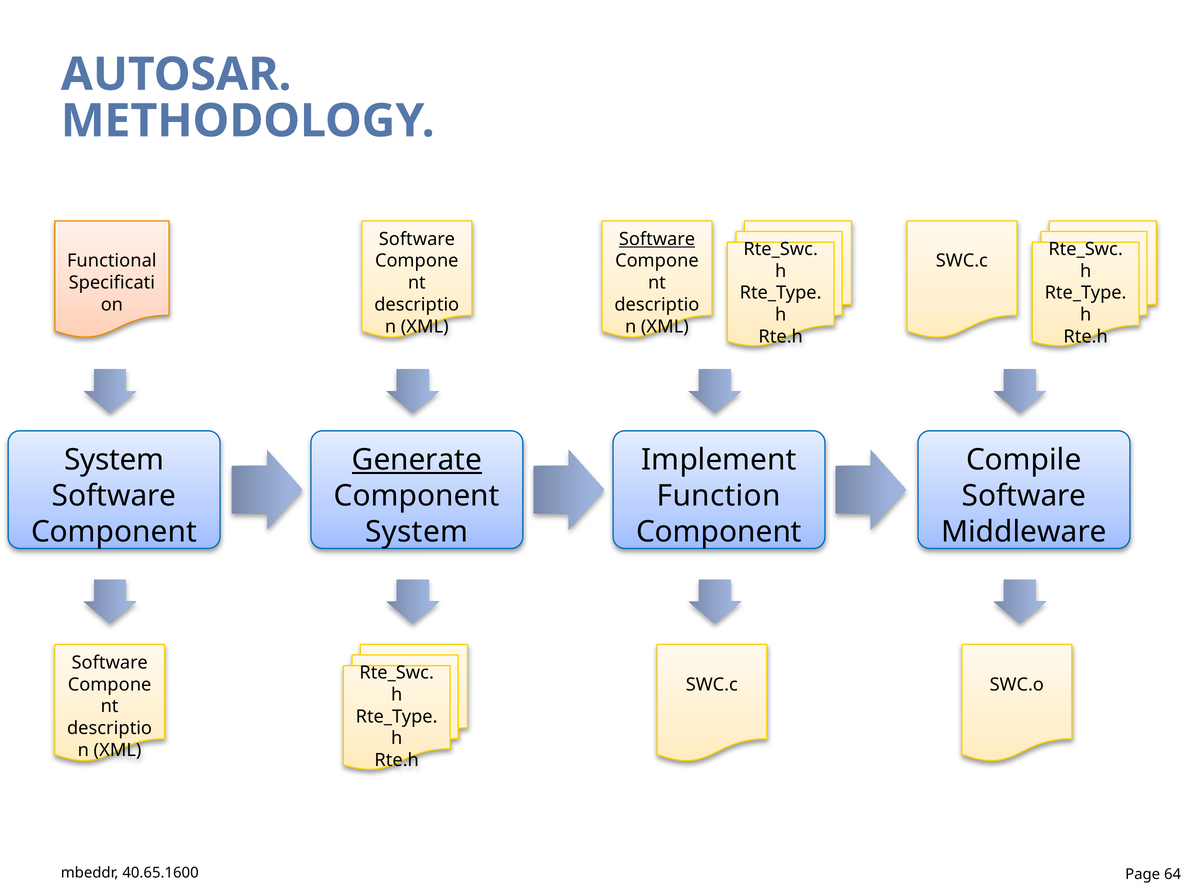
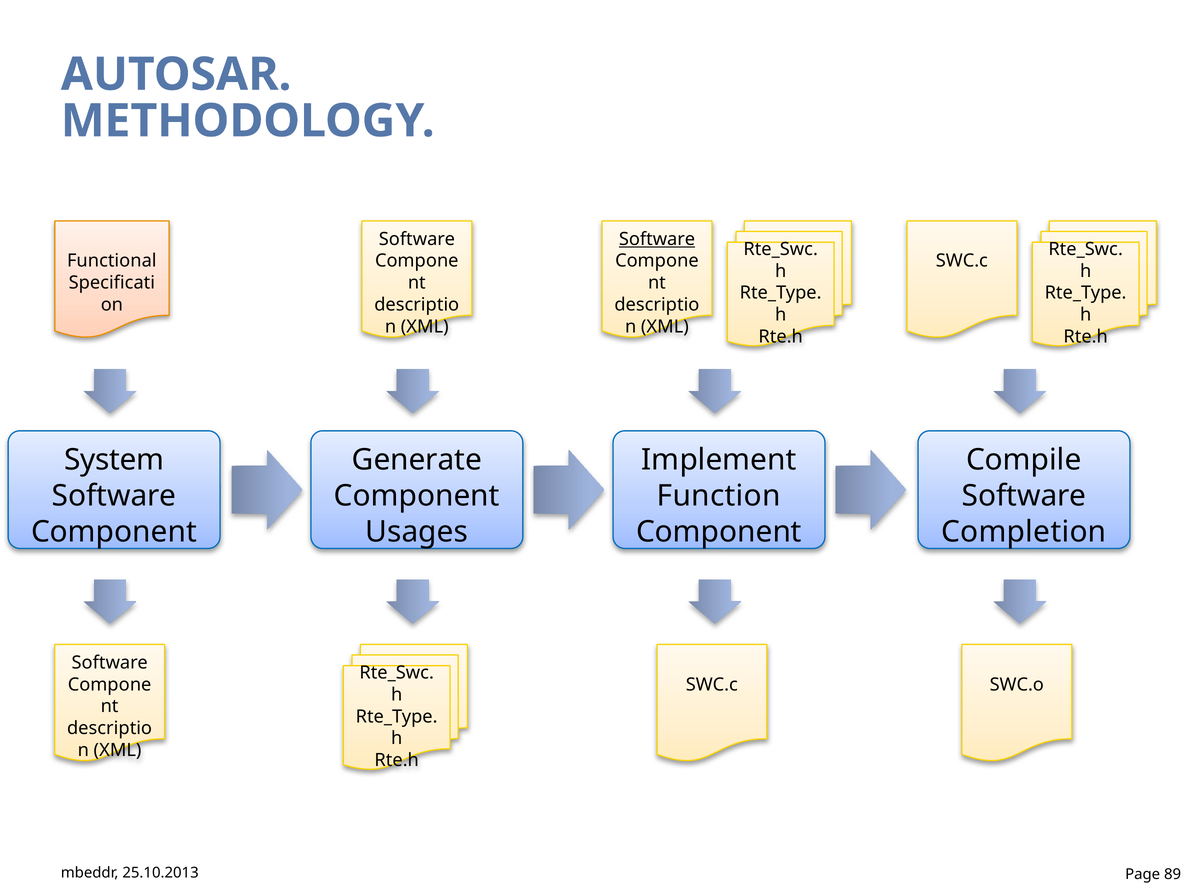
Generate underline: present -> none
System at (417, 532): System -> Usages
Middleware: Middleware -> Completion
40.65.1600: 40.65.1600 -> 25.10.2013
64: 64 -> 89
